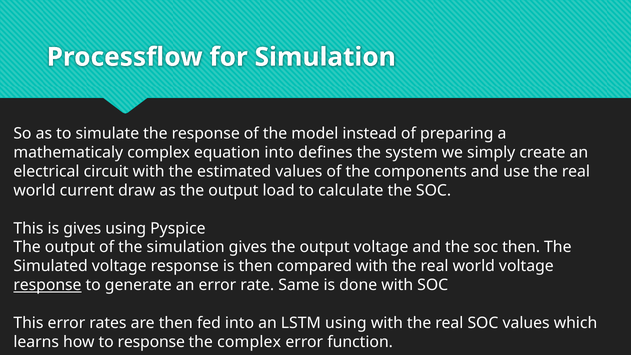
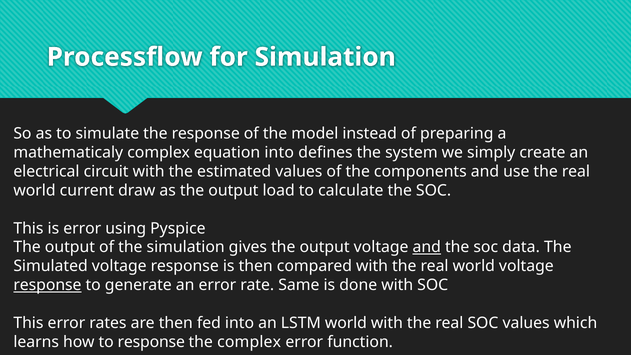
is gives: gives -> error
and at (427, 247) underline: none -> present
soc then: then -> data
LSTM using: using -> world
